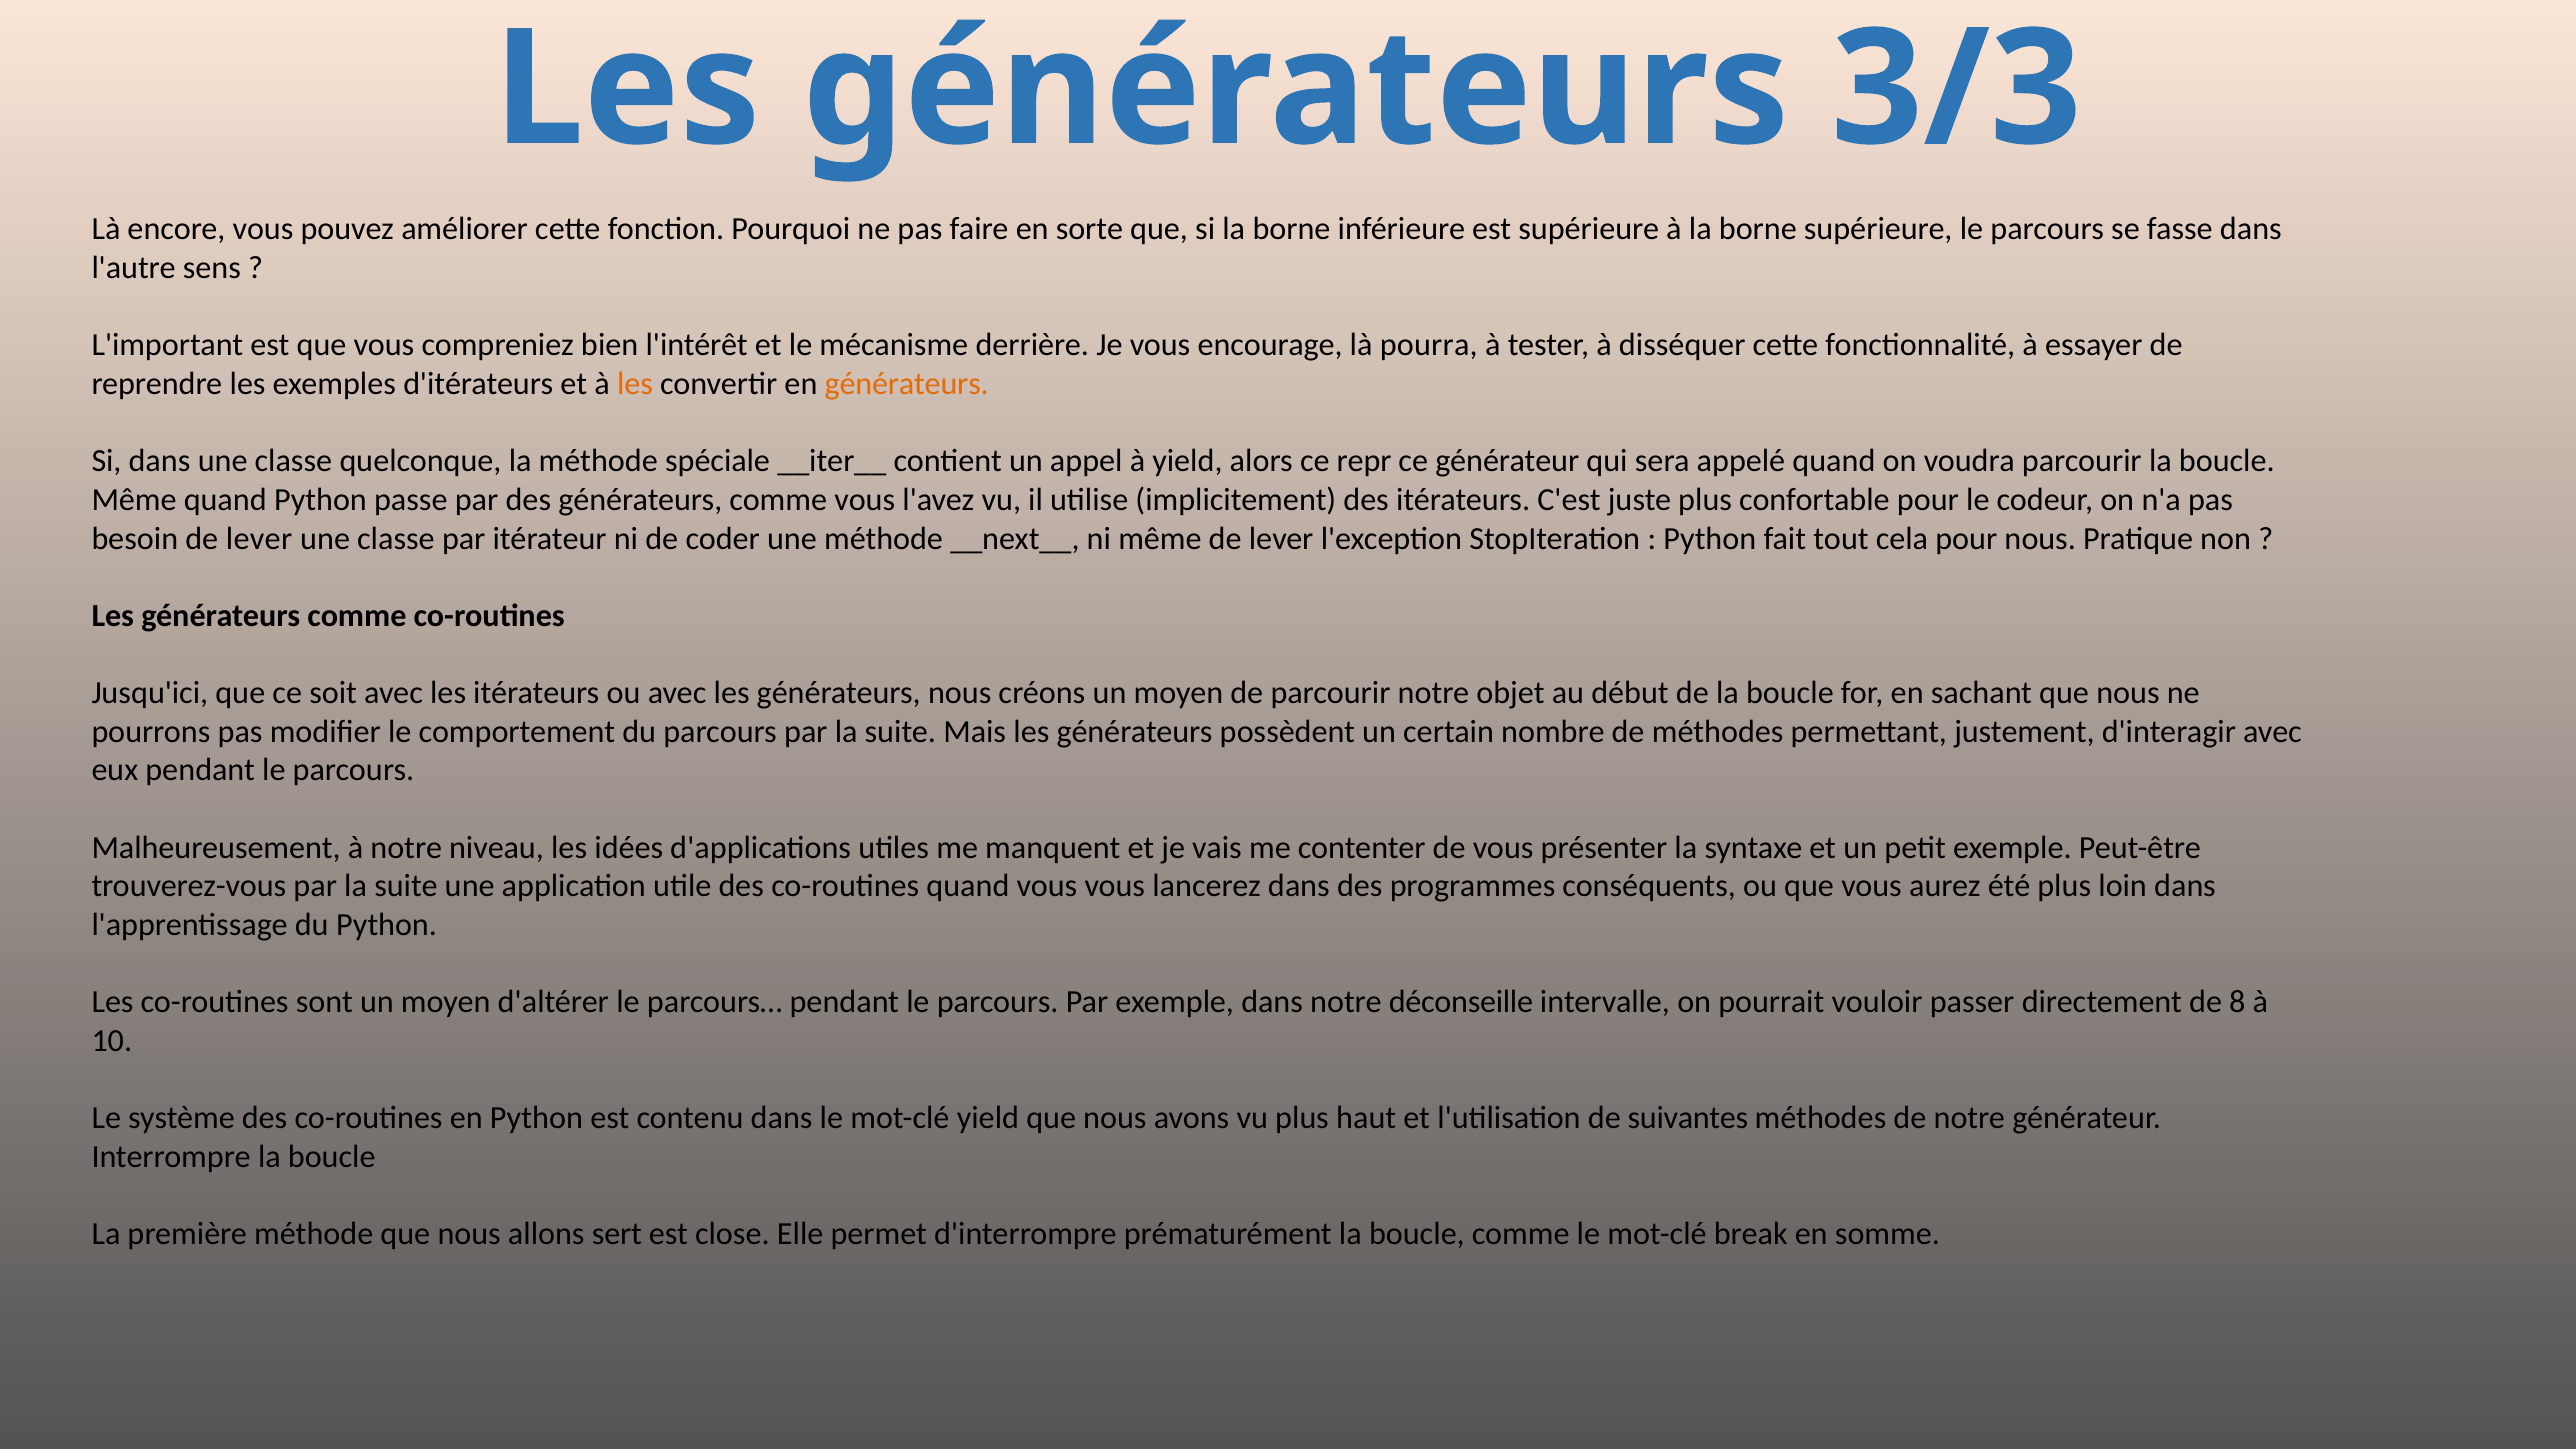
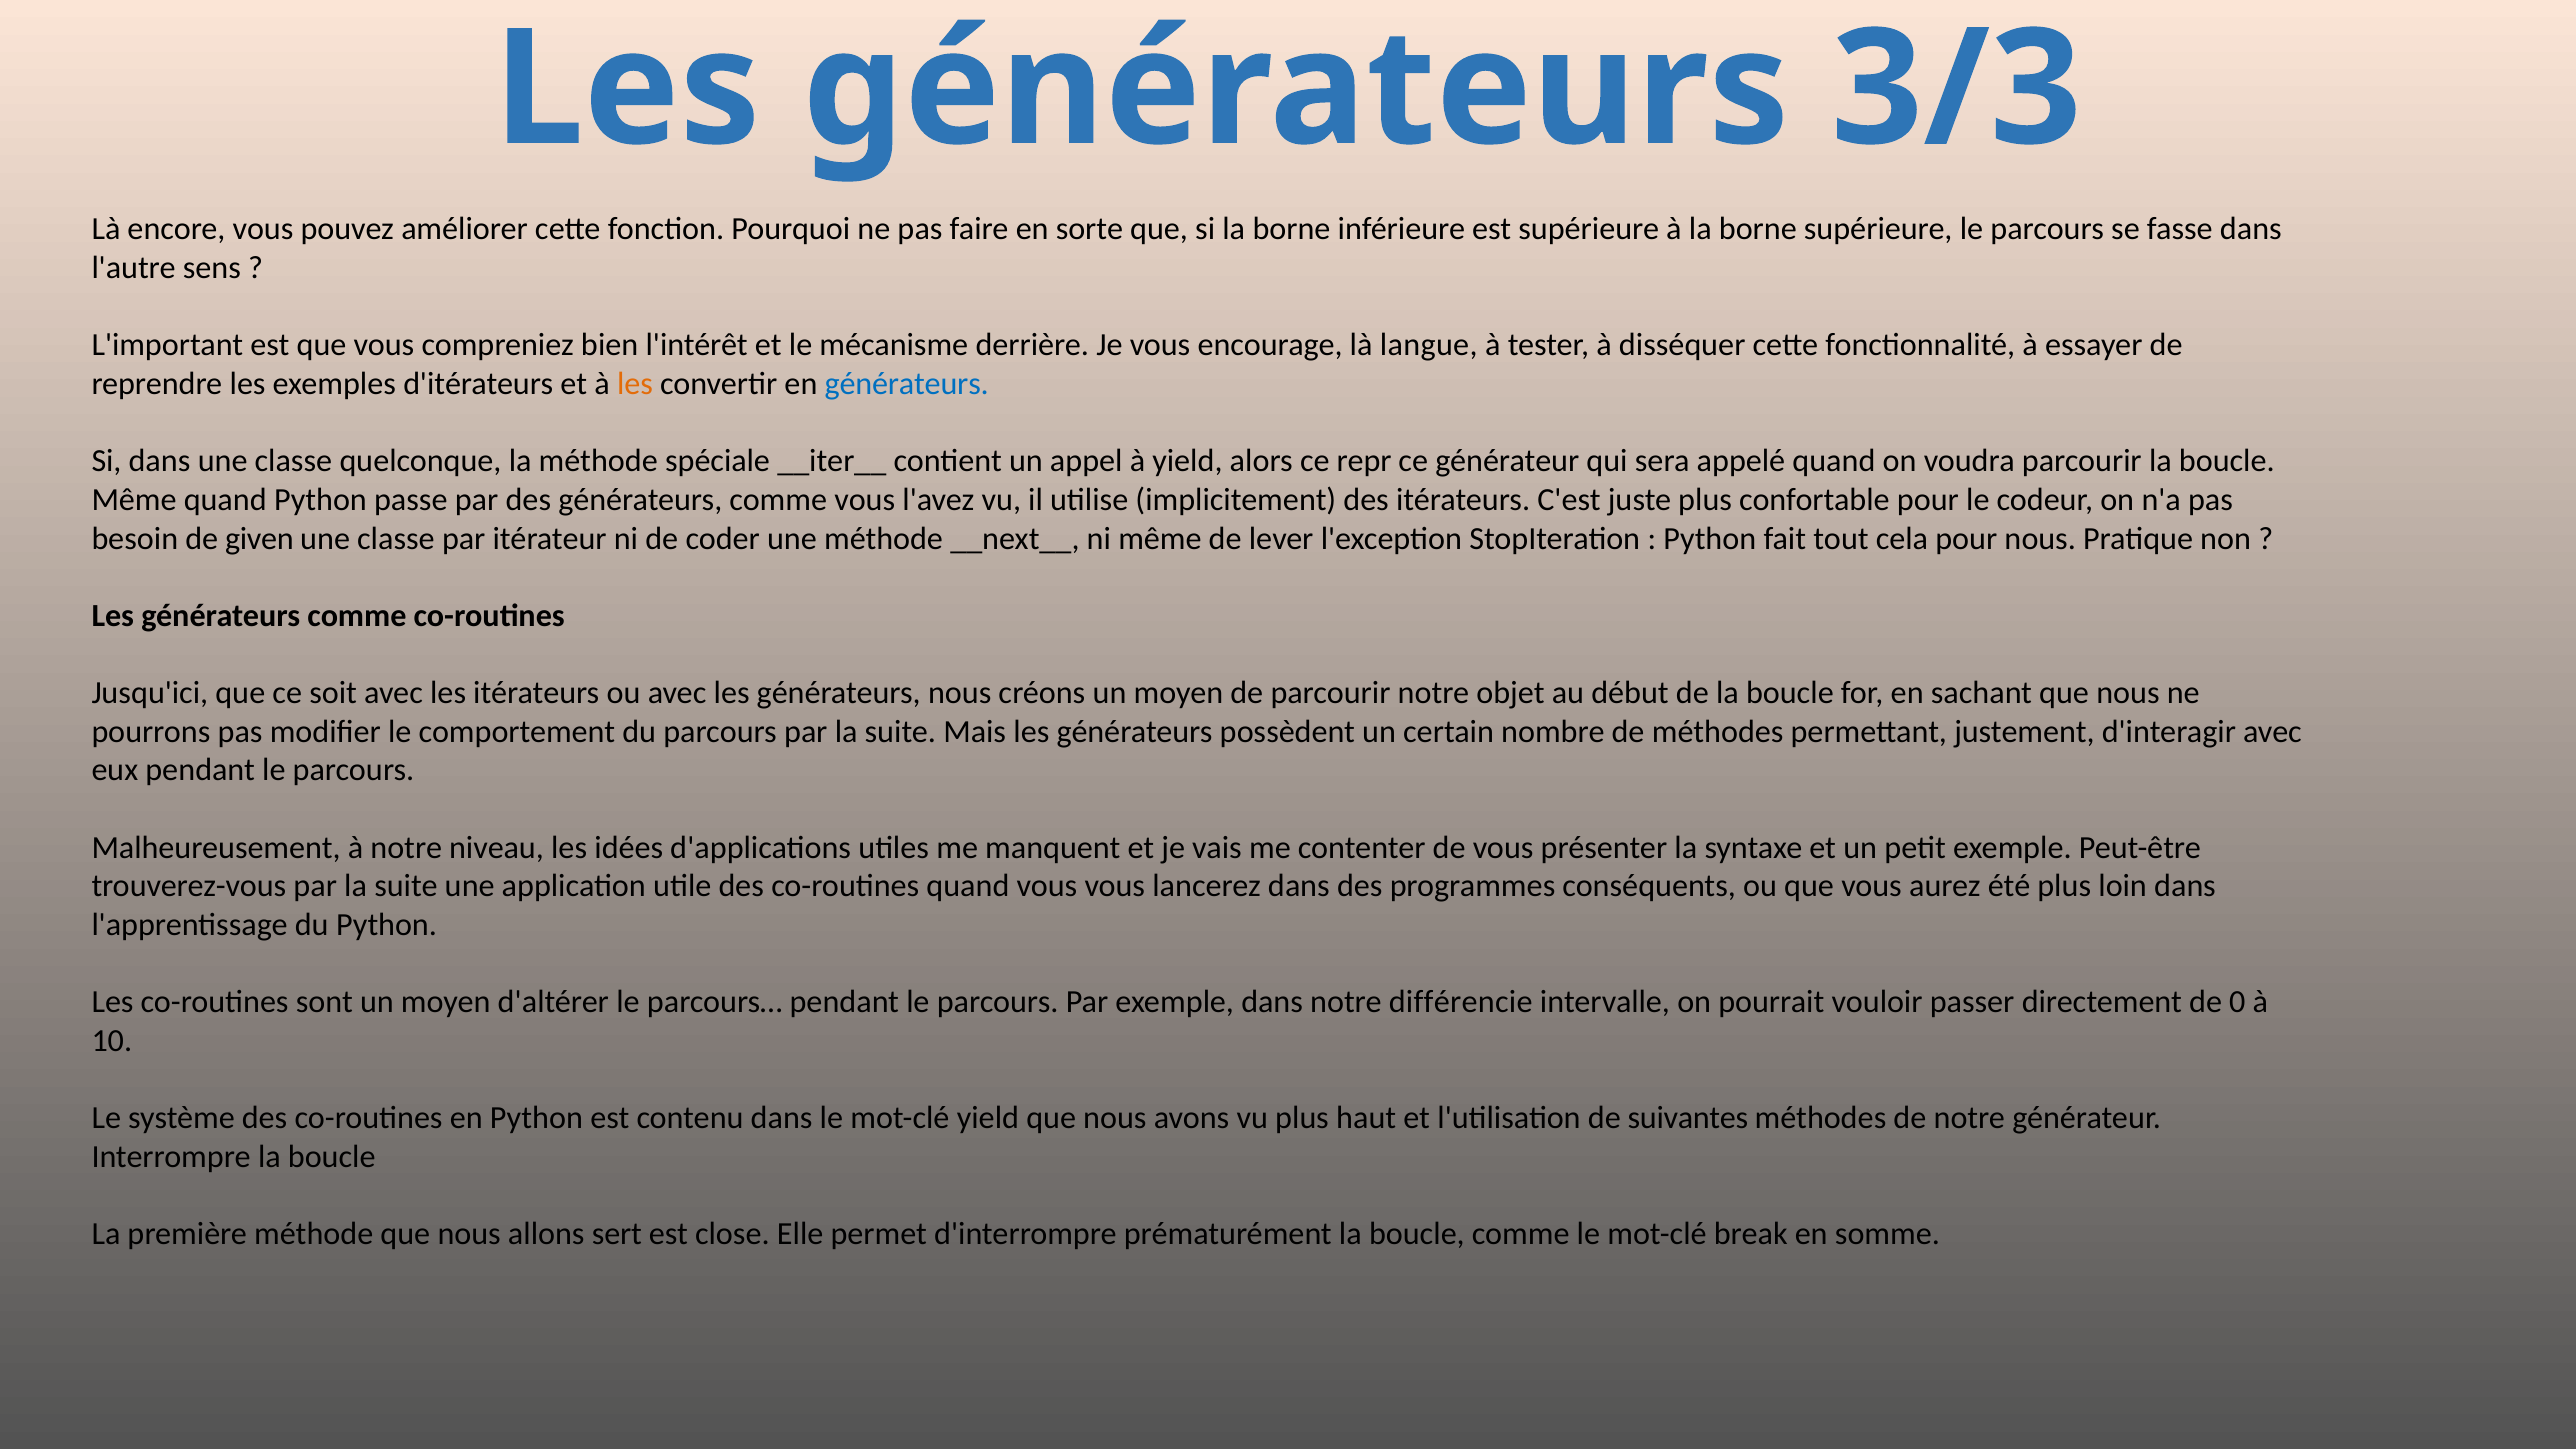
pourra: pourra -> langue
générateurs at (907, 384) colour: orange -> blue
besoin de lever: lever -> given
déconseille: déconseille -> différencie
8: 8 -> 0
